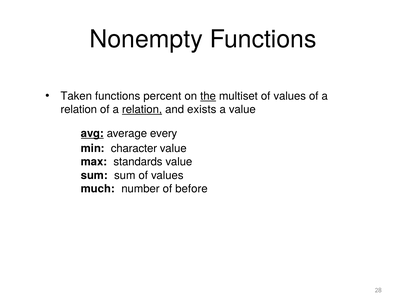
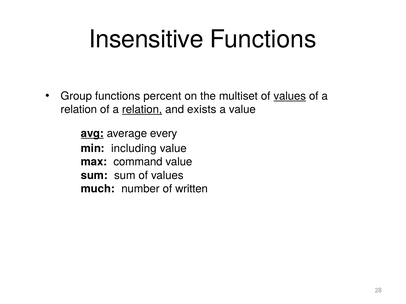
Nonempty: Nonempty -> Insensitive
Taken: Taken -> Group
the underline: present -> none
values at (290, 96) underline: none -> present
character: character -> including
standards: standards -> command
before: before -> written
